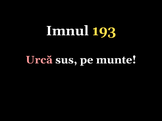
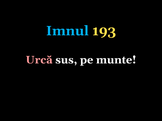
Imnul colour: white -> light blue
